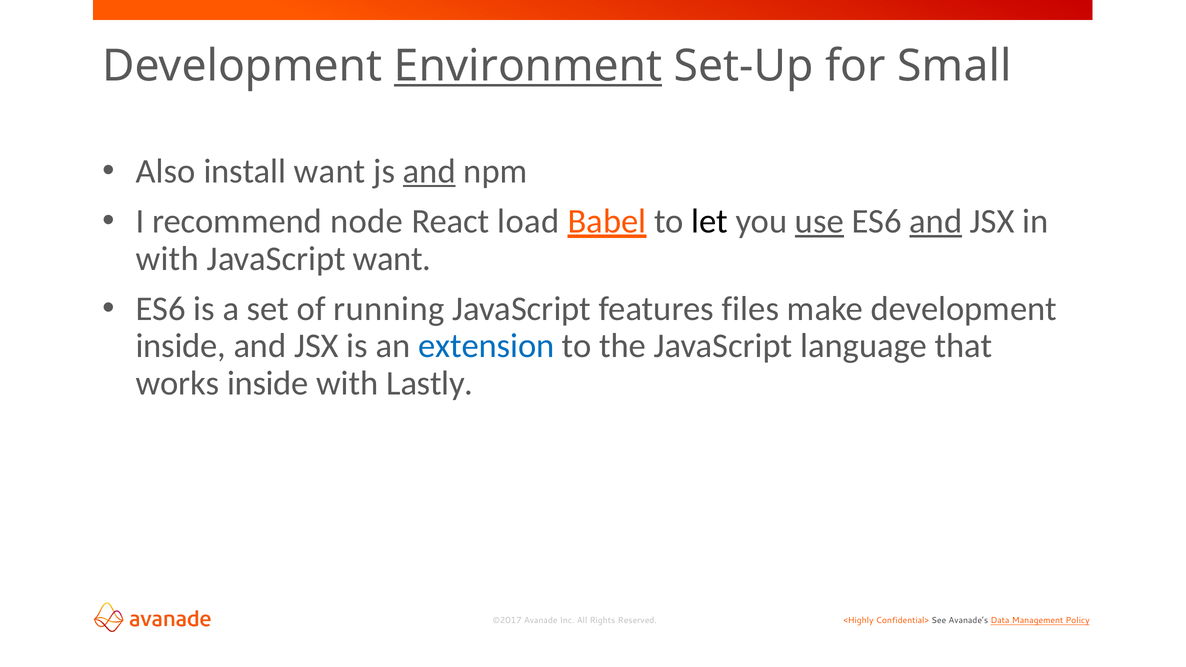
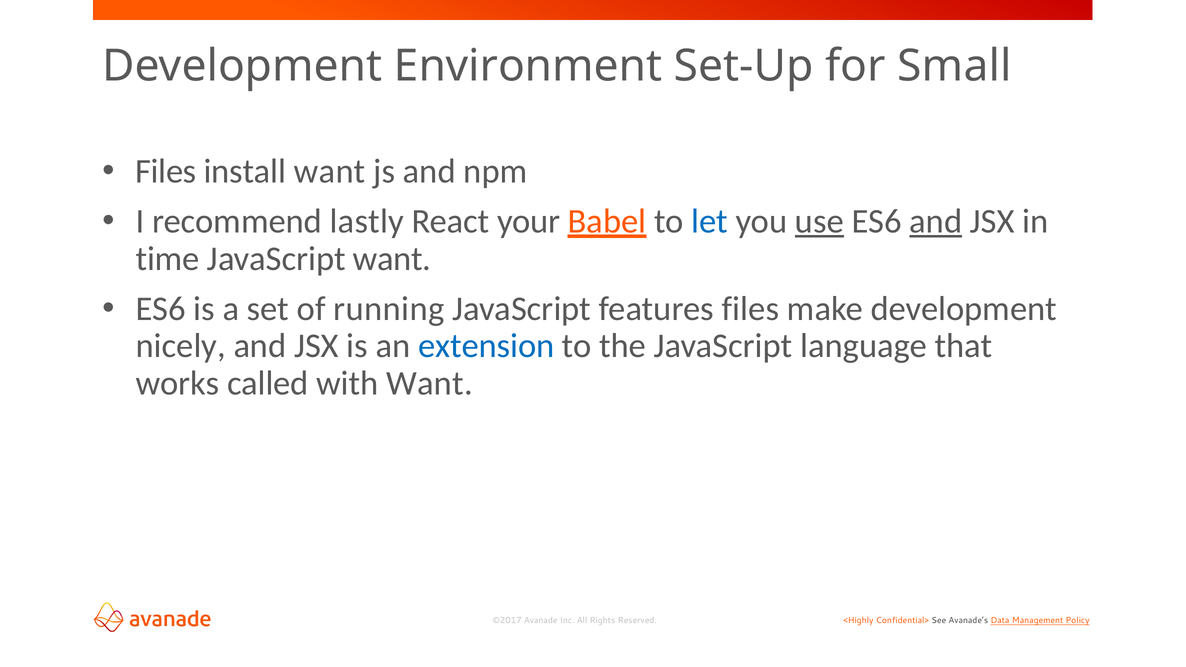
Environment underline: present -> none
Also at (166, 171): Also -> Files
and at (429, 171) underline: present -> none
node: node -> lastly
load: load -> your
let colour: black -> blue
with at (167, 259): with -> time
inside at (181, 346): inside -> nicely
works inside: inside -> called
with Lastly: Lastly -> Want
